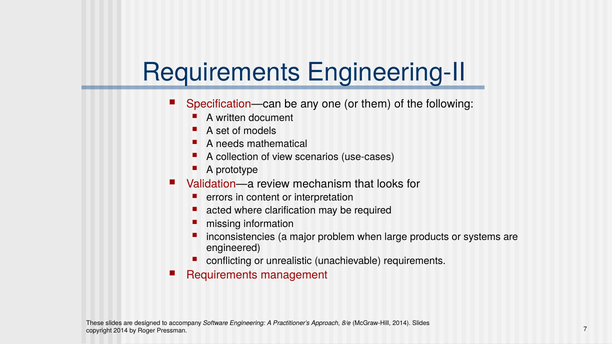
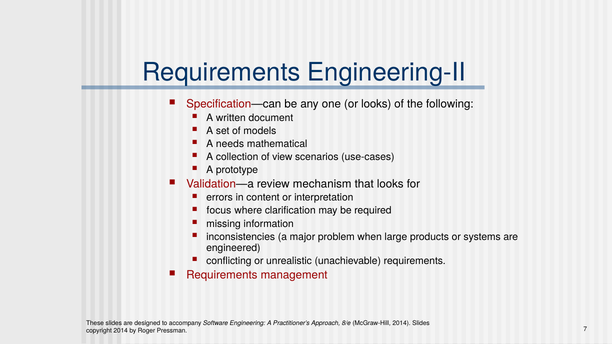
or them: them -> looks
acted: acted -> focus
